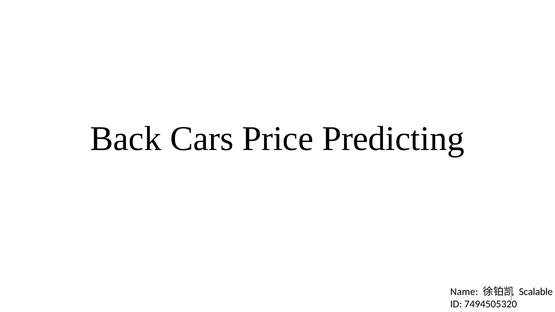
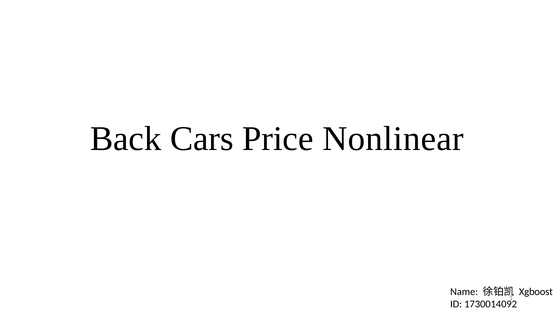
Predicting: Predicting -> Nonlinear
Scalable: Scalable -> Xgboost
7494505320: 7494505320 -> 1730014092
